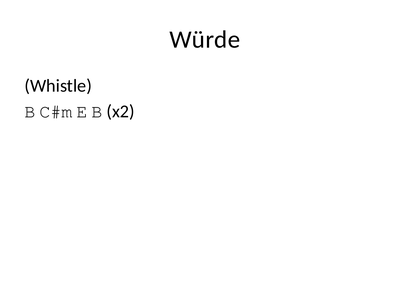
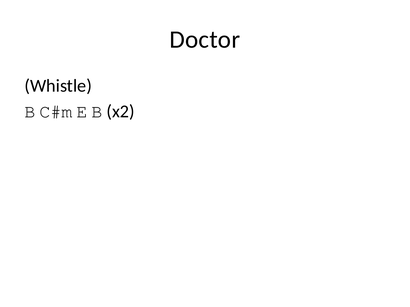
Würde: Würde -> Doctor
